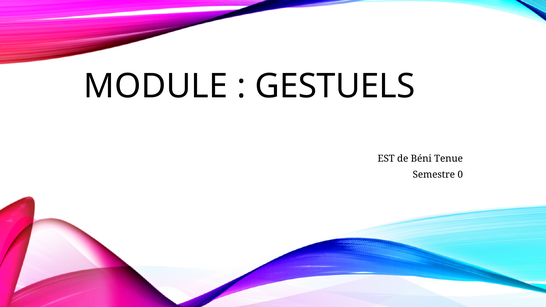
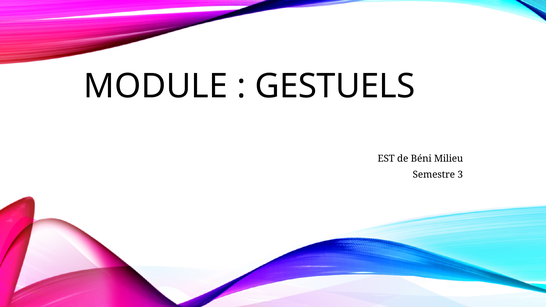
Tenue: Tenue -> Milieu
0: 0 -> 3
